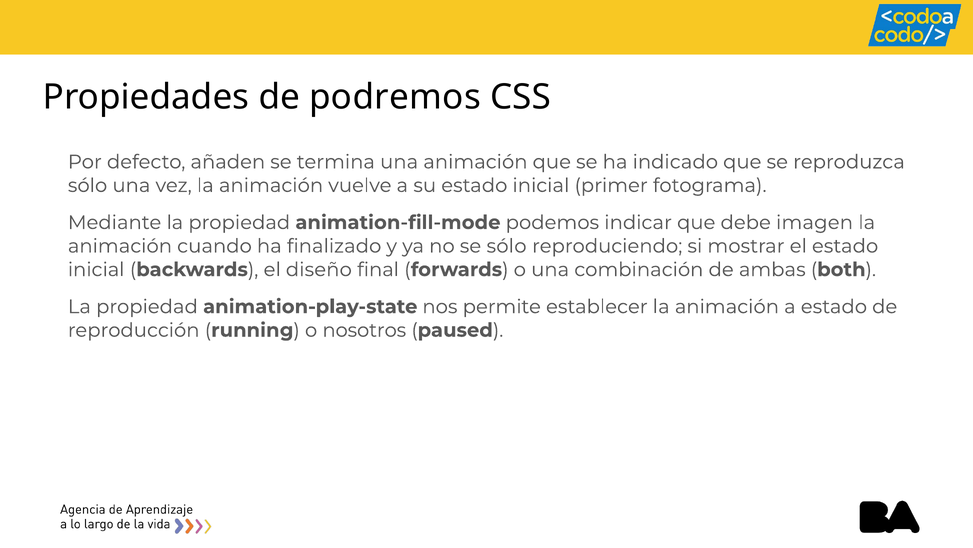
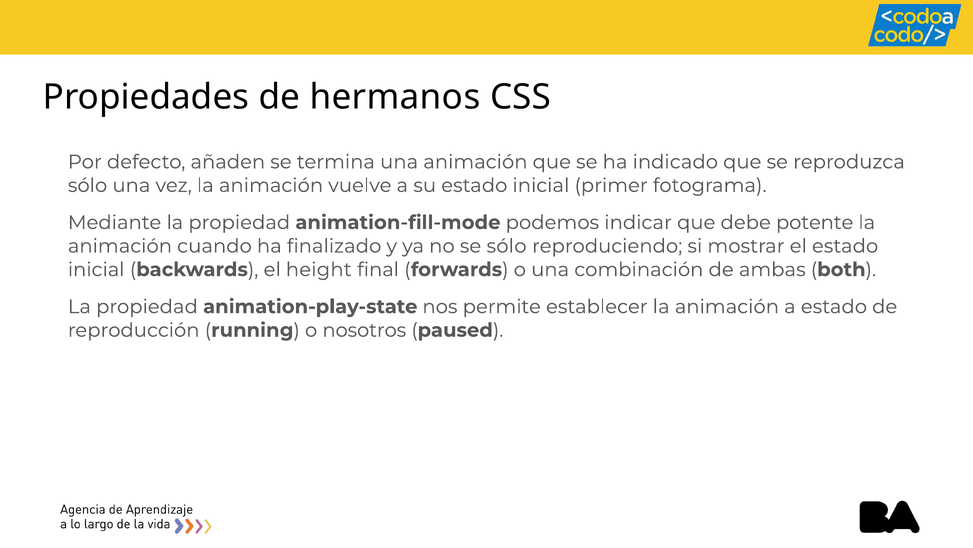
podremos: podremos -> hermanos
imagen: imagen -> potente
diseño: diseño -> height
